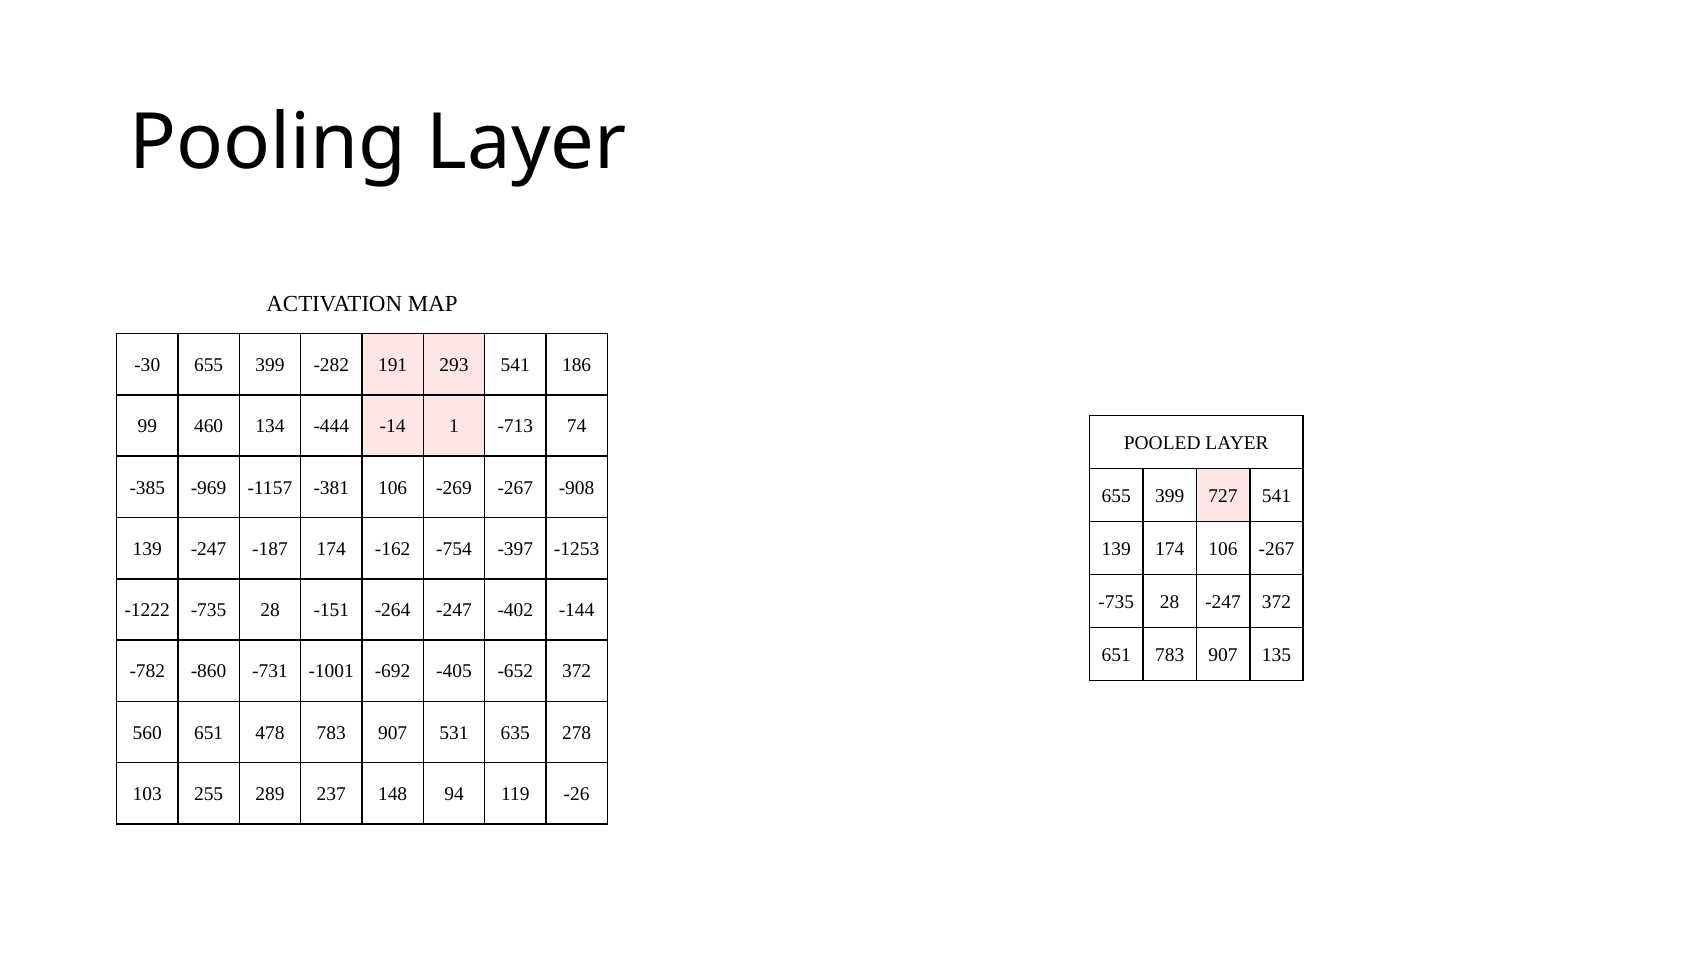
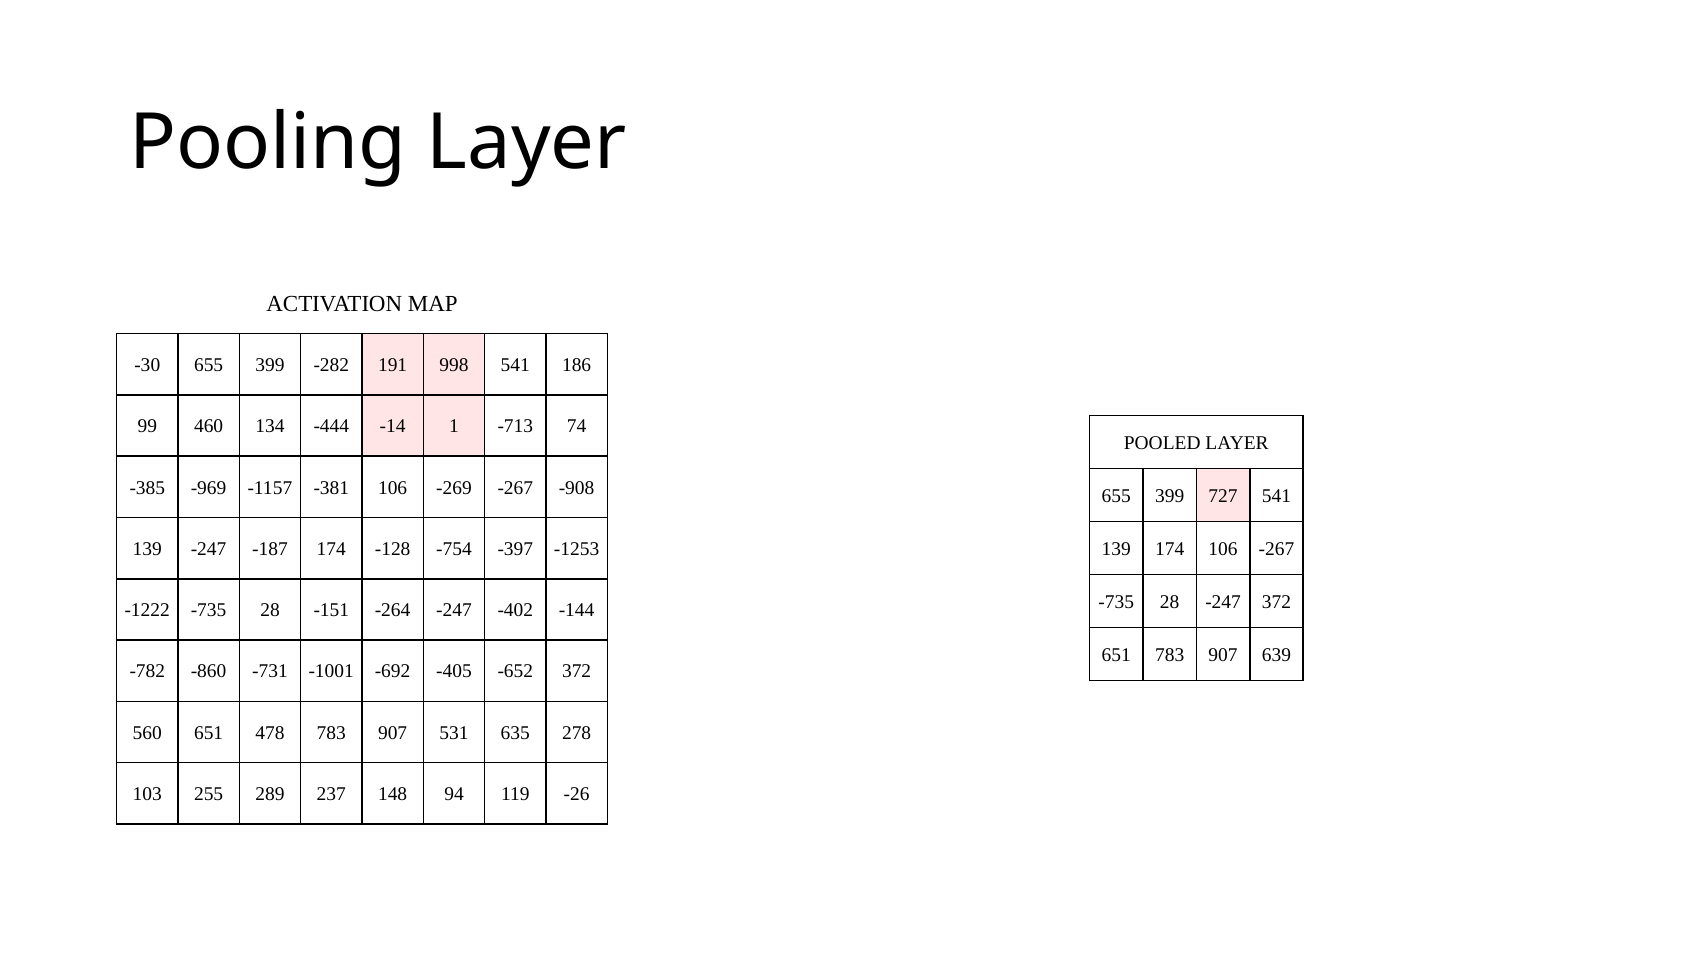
293: 293 -> 998
-162: -162 -> -128
135: 135 -> 639
